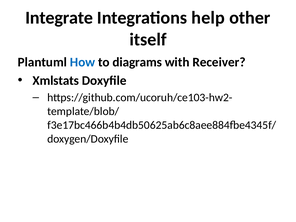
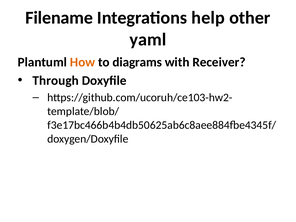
Integrate: Integrate -> Filename
itself: itself -> yaml
How colour: blue -> orange
Xmlstats: Xmlstats -> Through
